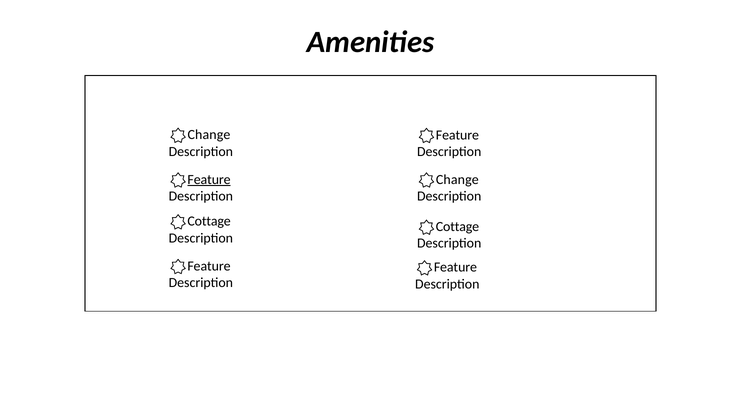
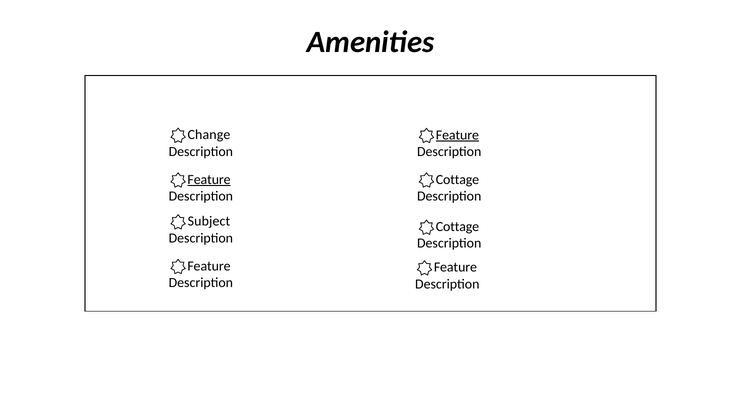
Feature at (457, 135) underline: none -> present
Change at (457, 179): Change -> Cottage
Cottage at (209, 221): Cottage -> Subject
